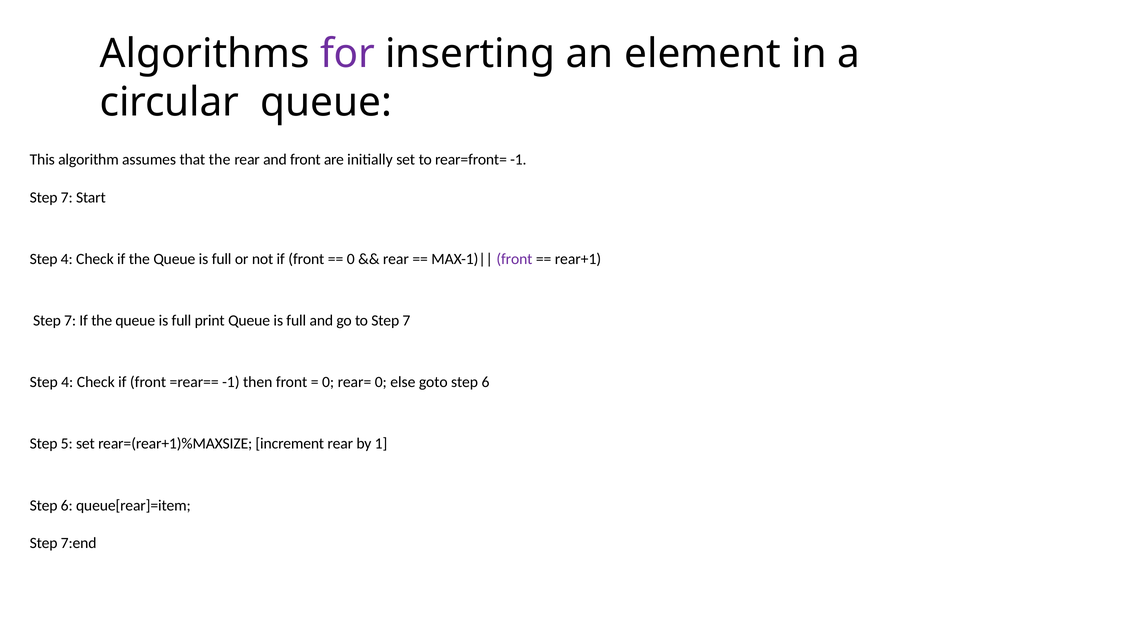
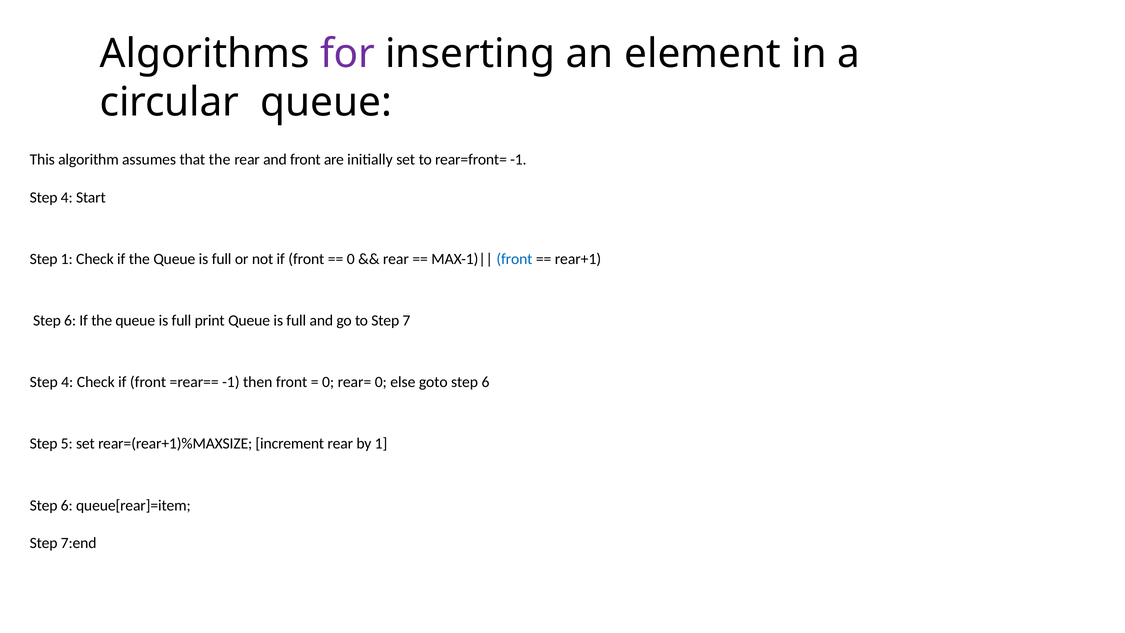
7 at (67, 197): 7 -> 4
4 at (67, 259): 4 -> 1
front at (514, 259) colour: purple -> blue
7 at (70, 321): 7 -> 6
